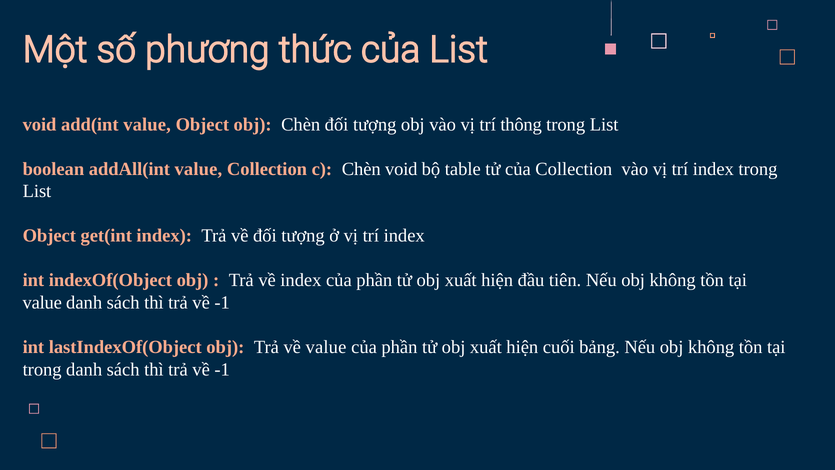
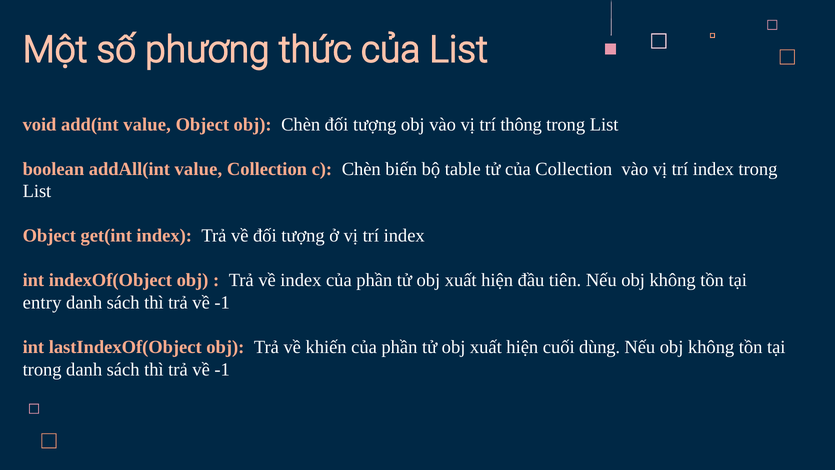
Chèn void: void -> biến
value at (42, 302): value -> entry
về value: value -> khiến
bảng: bảng -> dùng
